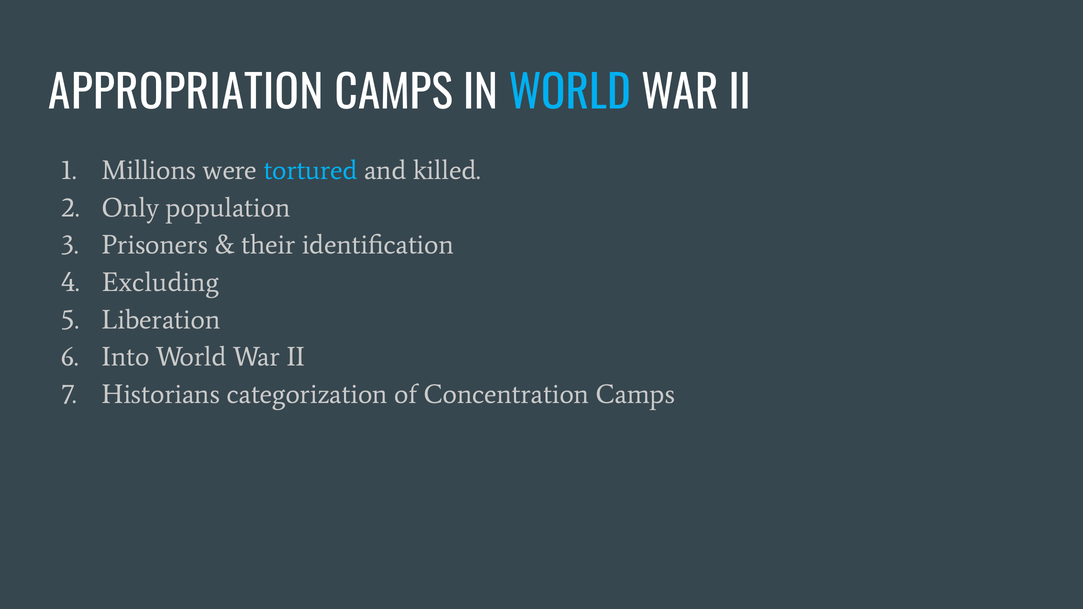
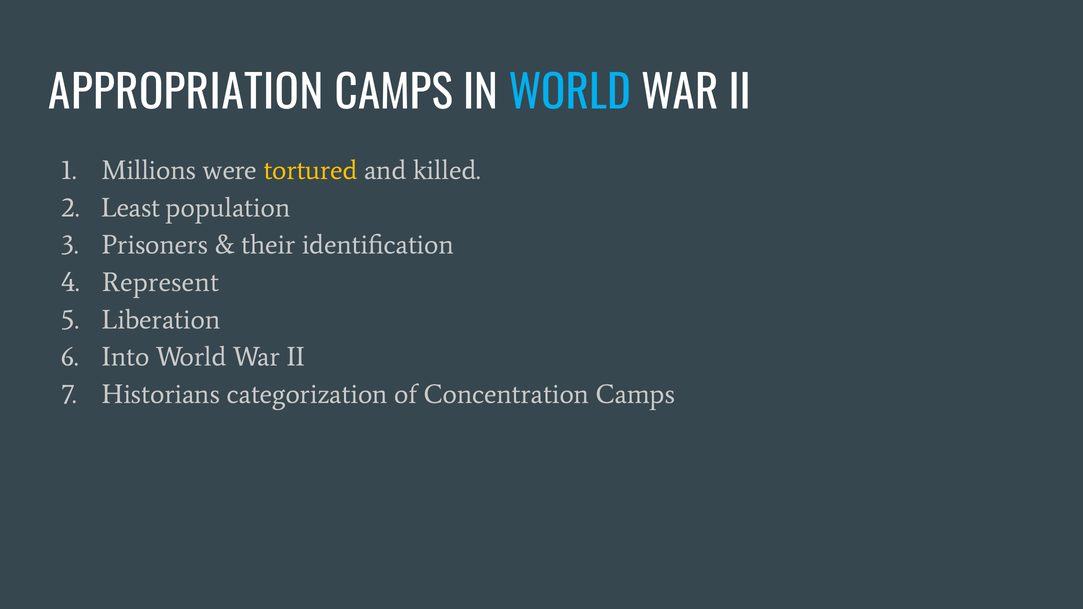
tortured colour: light blue -> yellow
Only: Only -> Least
Excluding: Excluding -> Represent
